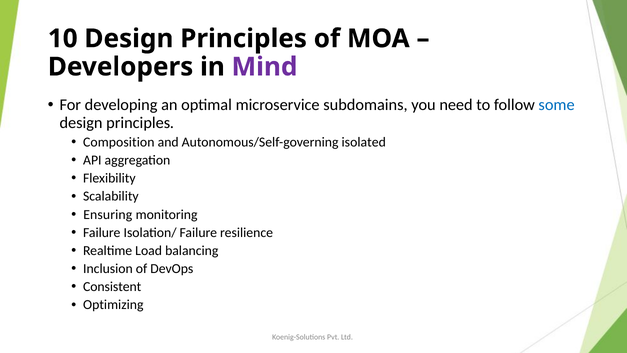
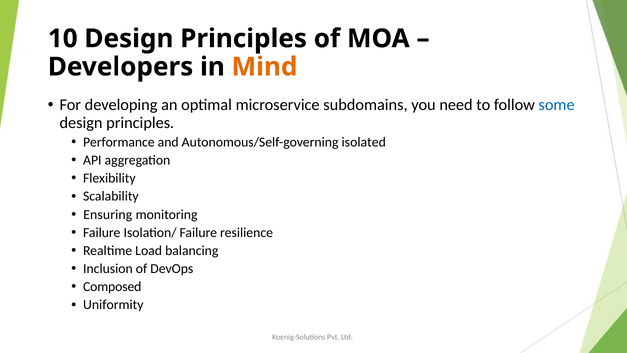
Mind colour: purple -> orange
Composition: Composition -> Performance
Consistent: Consistent -> Composed
Optimizing: Optimizing -> Uniformity
